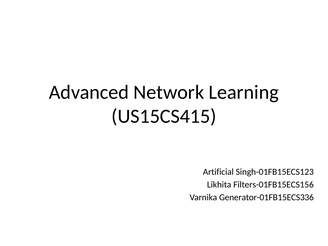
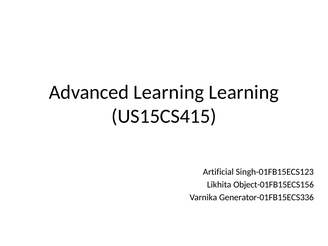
Advanced Network: Network -> Learning
Filters-01FB15ECS156: Filters-01FB15ECS156 -> Object-01FB15ECS156
